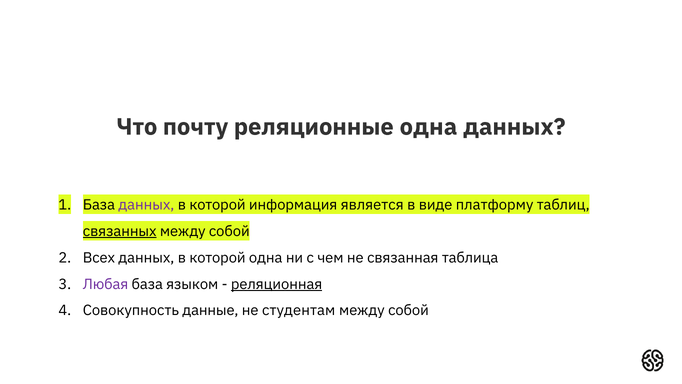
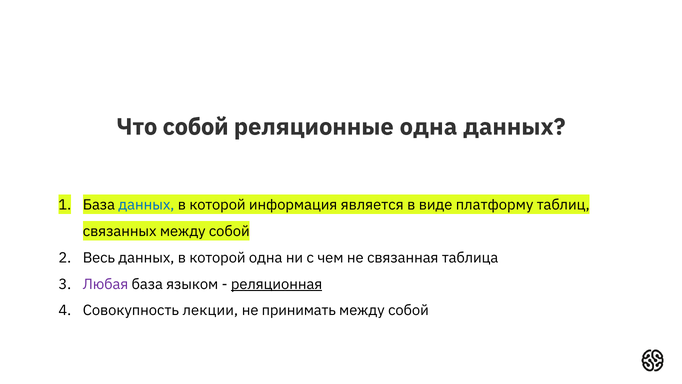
Что почту: почту -> собой
данных at (146, 205) colour: purple -> blue
связанных underline: present -> none
Всех: Всех -> Весь
данные: данные -> лекции
студентам: студентам -> принимать
